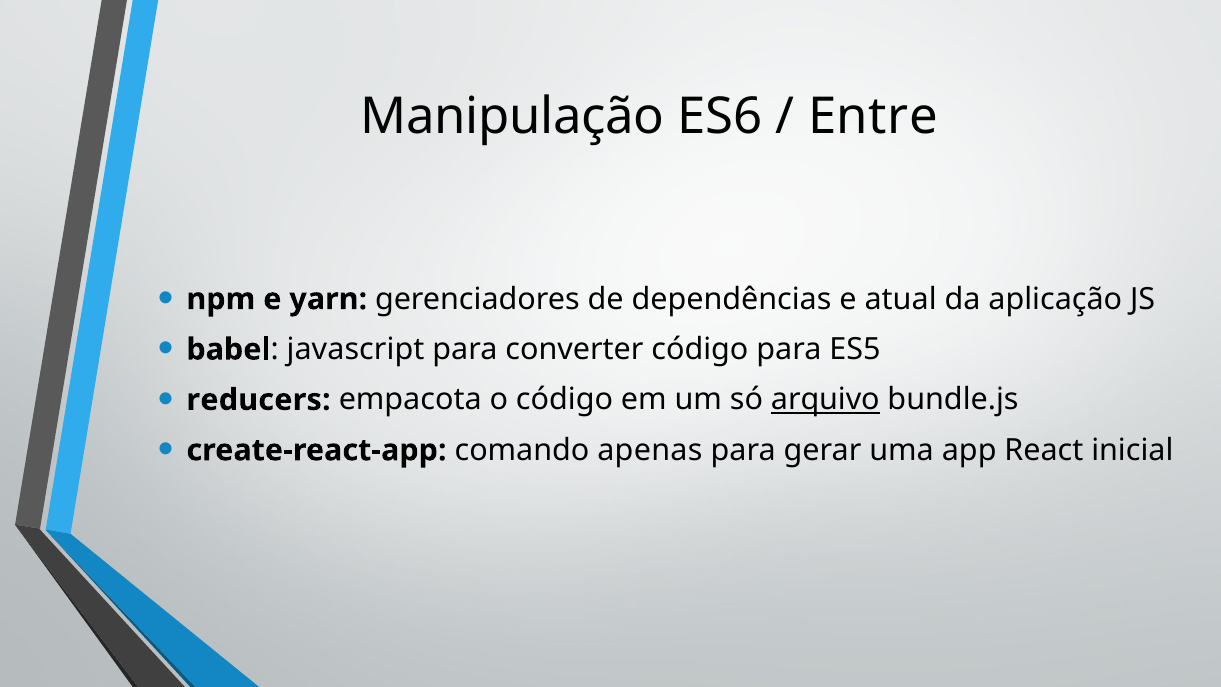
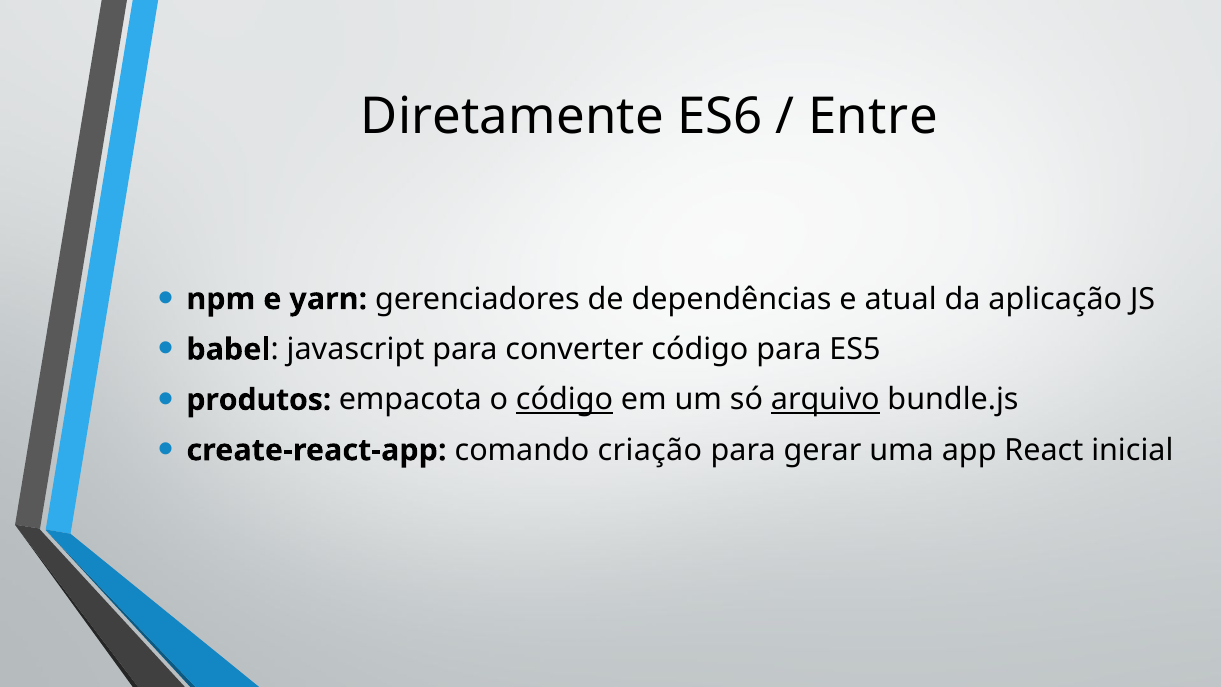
Manipulação: Manipulação -> Diretamente
reducers: reducers -> produtos
código at (565, 400) underline: none -> present
apenas: apenas -> criação
